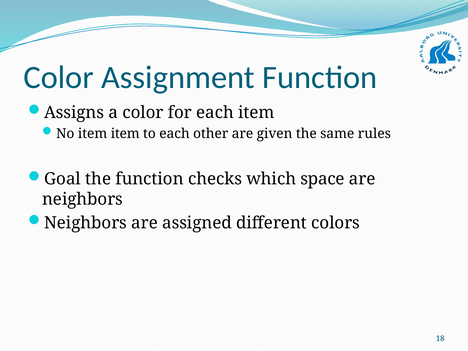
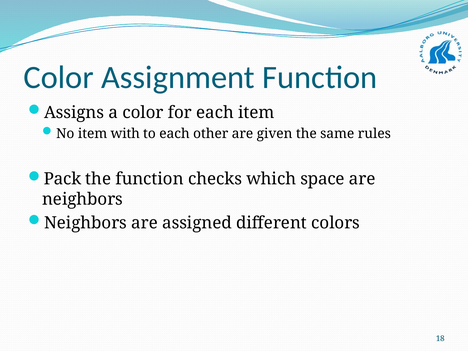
item item: item -> with
Goal: Goal -> Pack
